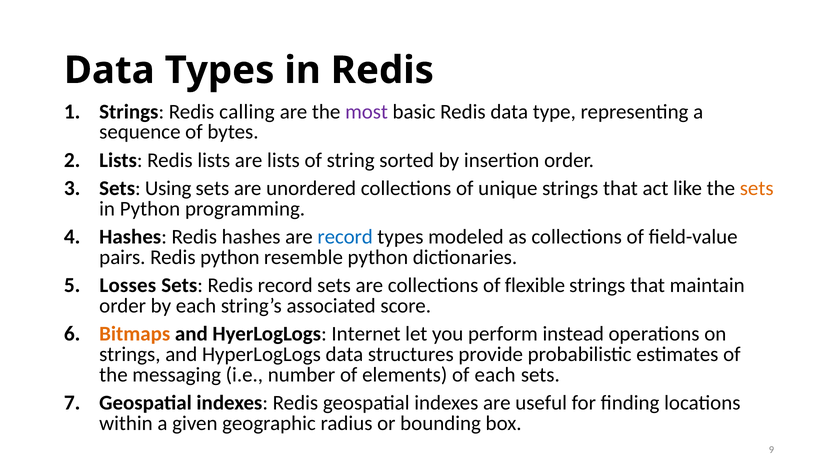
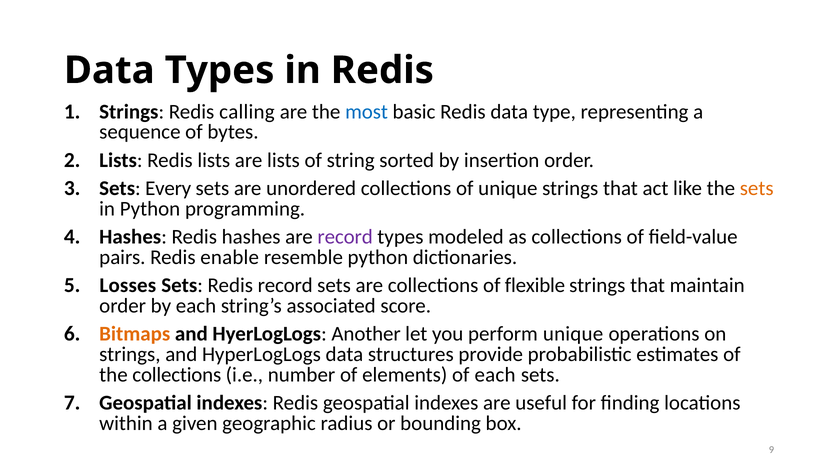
most colour: purple -> blue
Using: Using -> Every
record at (345, 237) colour: blue -> purple
Redis python: python -> enable
Internet: Internet -> Another
perform instead: instead -> unique
the messaging: messaging -> collections
